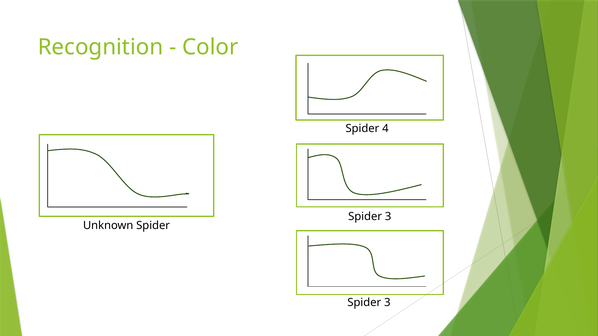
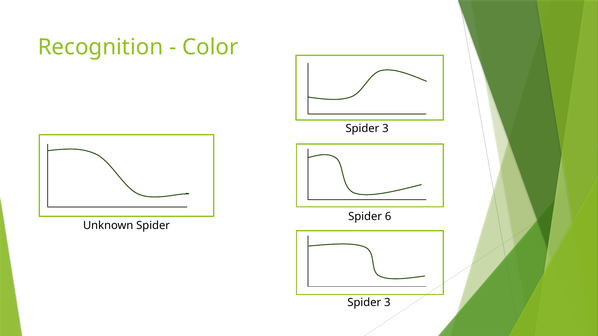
4 at (385, 129): 4 -> 3
3 at (388, 217): 3 -> 6
